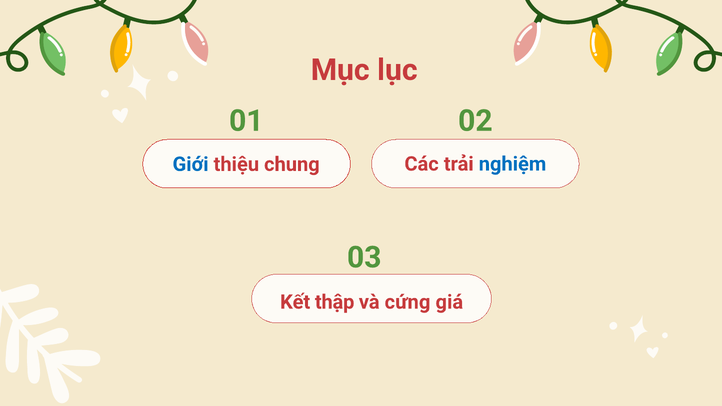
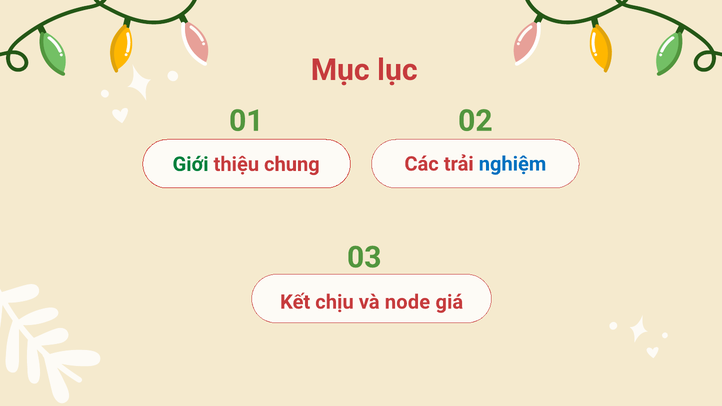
Giới colour: blue -> green
thập: thập -> chịu
cứng: cứng -> node
